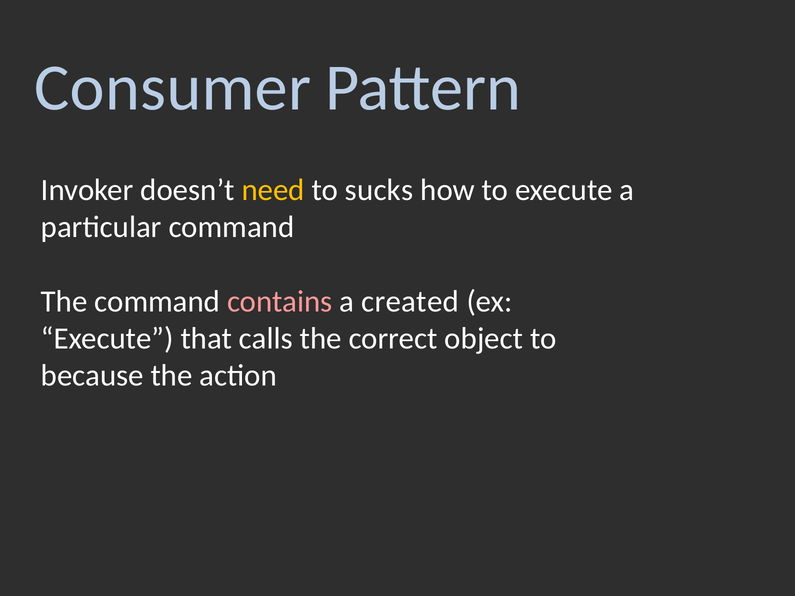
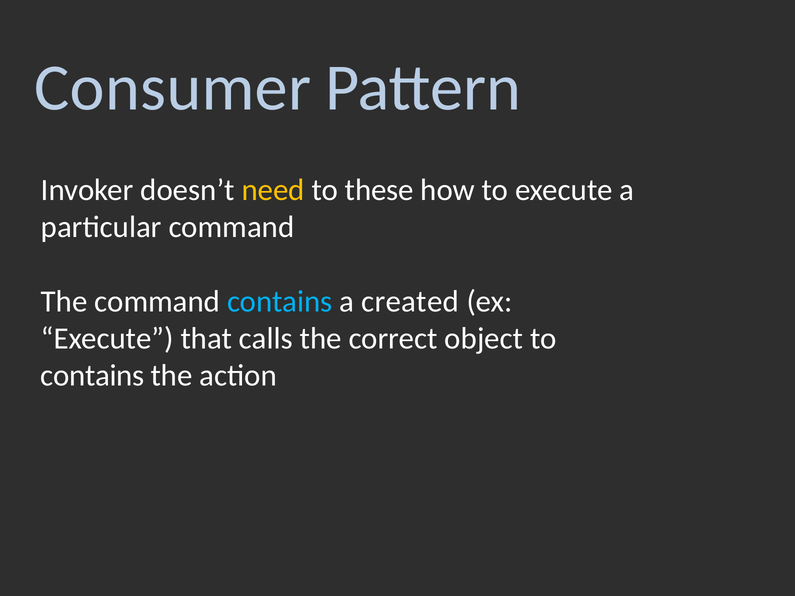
sucks: sucks -> these
contains at (280, 302) colour: pink -> light blue
because at (92, 376): because -> contains
